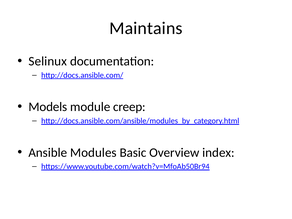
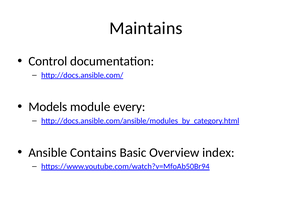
Selinux: Selinux -> Control
creep: creep -> every
Modules: Modules -> Contains
